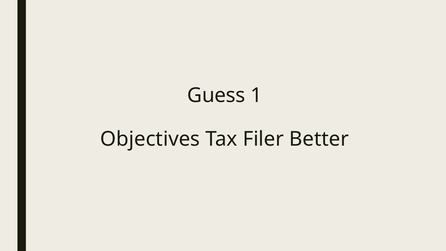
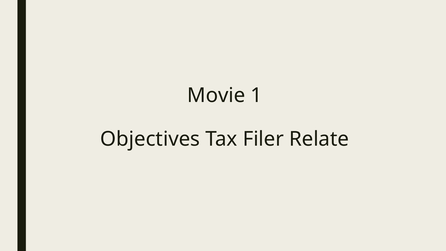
Guess: Guess -> Movie
Better: Better -> Relate
